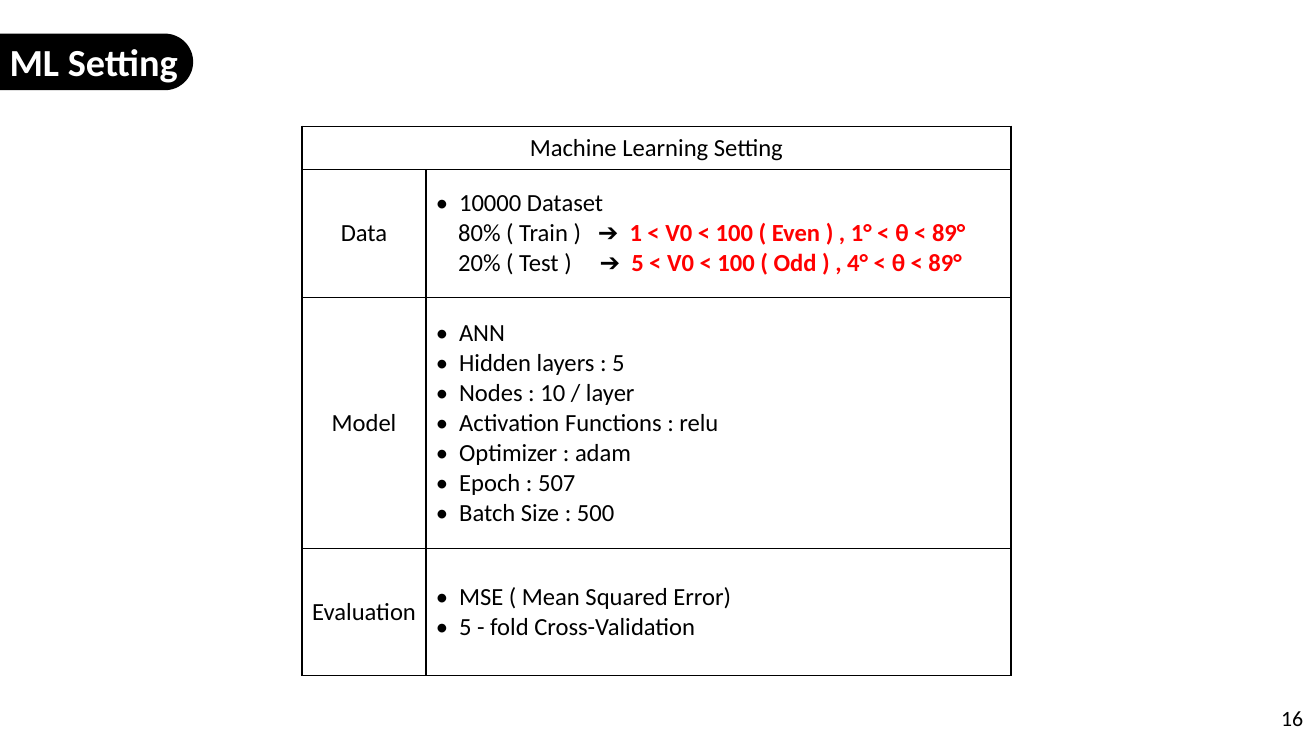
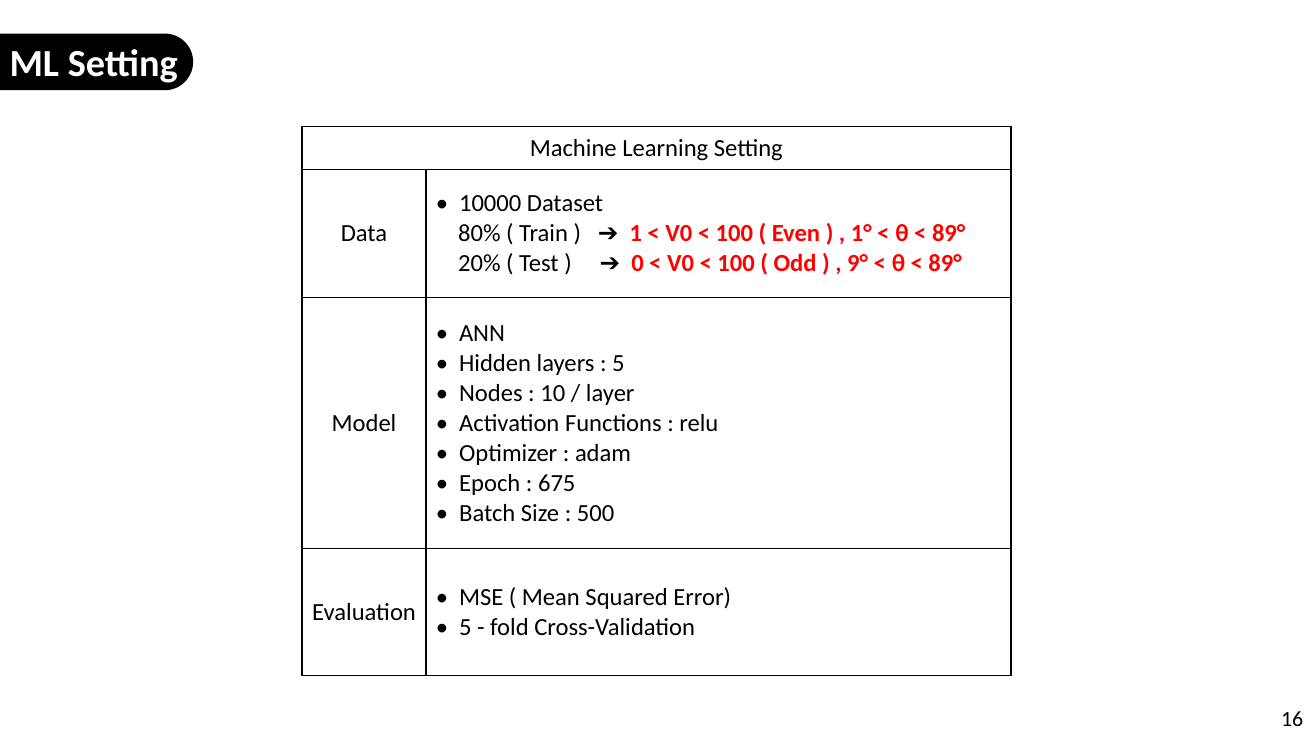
5 at (638, 264): 5 -> 0
4°: 4° -> 9°
507: 507 -> 675
